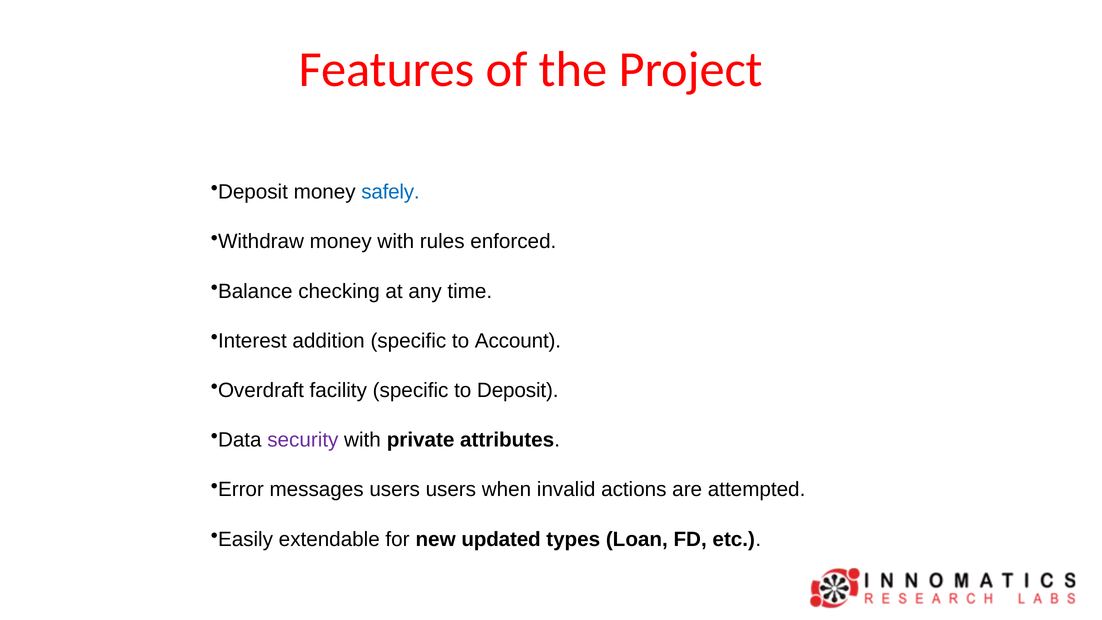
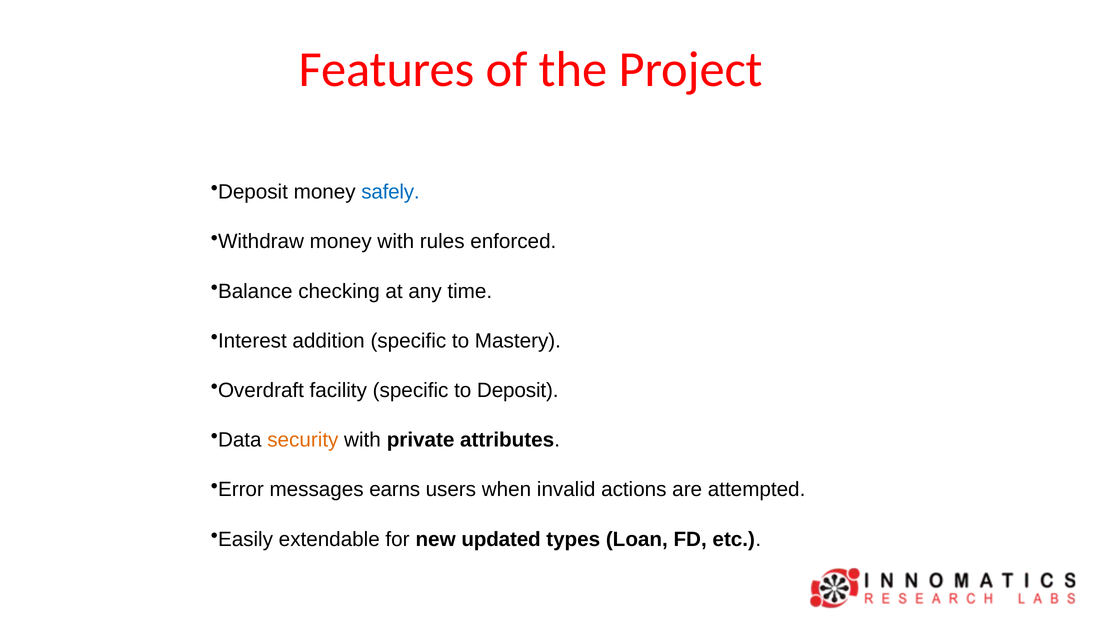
Account: Account -> Mastery
security colour: purple -> orange
messages users: users -> earns
